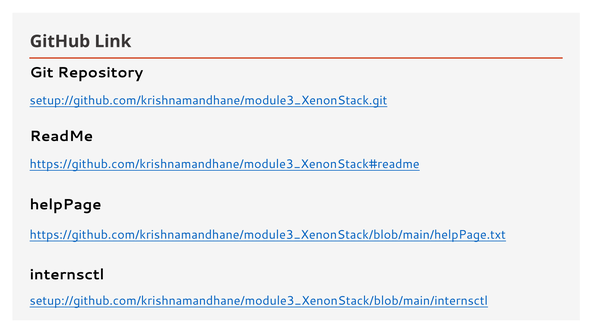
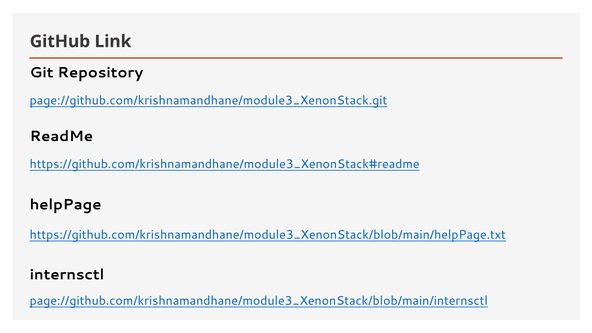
setup://github.com/krishnamandhane/module3_XenonStack.git: setup://github.com/krishnamandhane/module3_XenonStack.git -> page://github.com/krishnamandhane/module3_XenonStack.git
setup://github.com/krishnamandhane/module3_XenonStack/blob/main/internsctl: setup://github.com/krishnamandhane/module3_XenonStack/blob/main/internsctl -> page://github.com/krishnamandhane/module3_XenonStack/blob/main/internsctl
